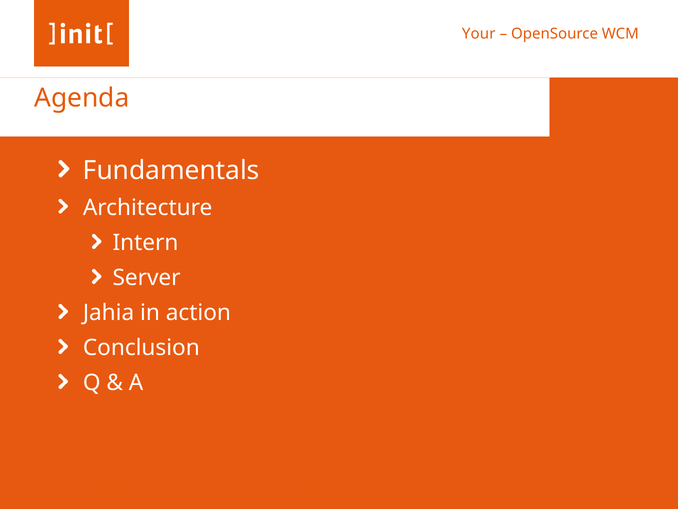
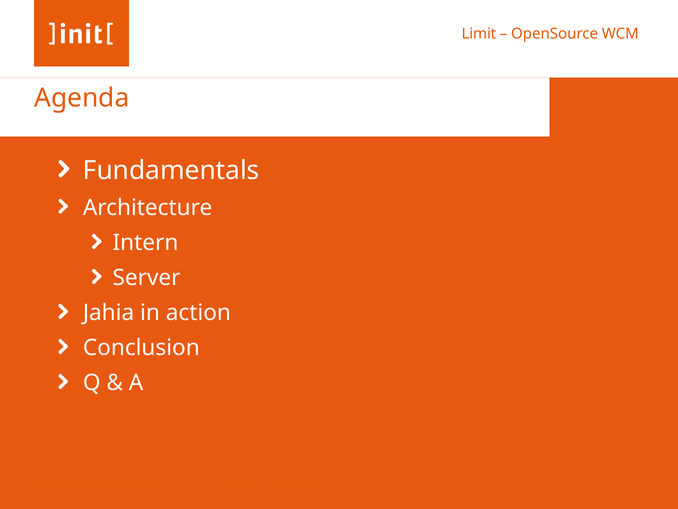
Your: Your -> Limit
